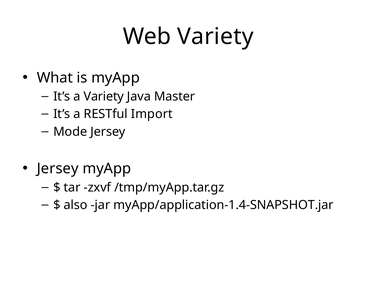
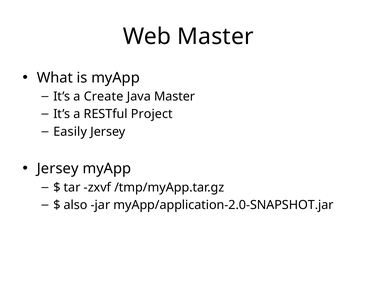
Web Variety: Variety -> Master
a Variety: Variety -> Create
Import: Import -> Project
Mode: Mode -> Easily
myApp/application-1.4-SNAPSHOT.jar: myApp/application-1.4-SNAPSHOT.jar -> myApp/application-2.0-SNAPSHOT.jar
